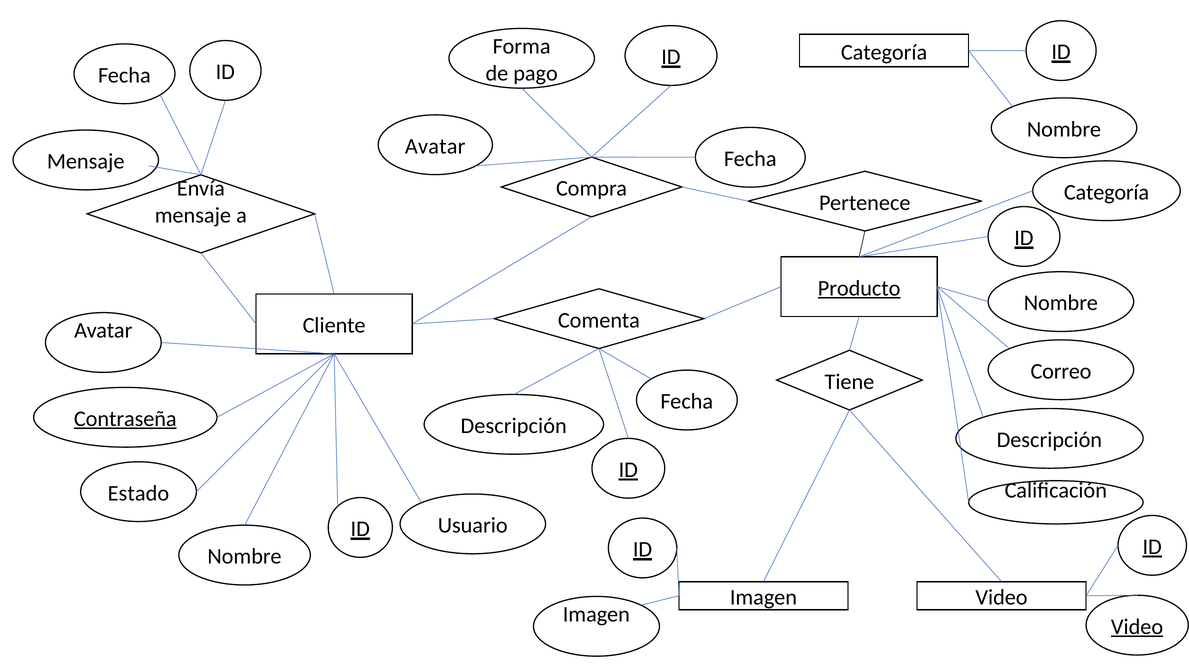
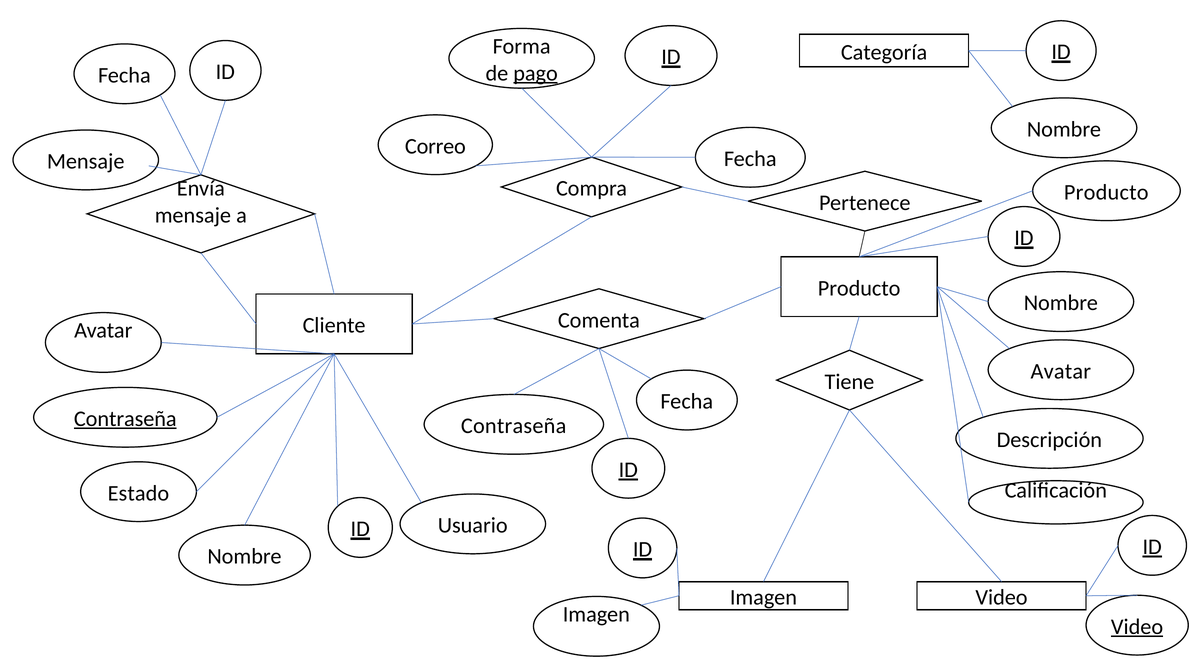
pago underline: none -> present
Avatar at (435, 146): Avatar -> Correo
Categoría at (1107, 192): Categoría -> Producto
Producto at (859, 288) underline: present -> none
Correo at (1061, 371): Correo -> Avatar
Descripción at (514, 426): Descripción -> Contraseña
